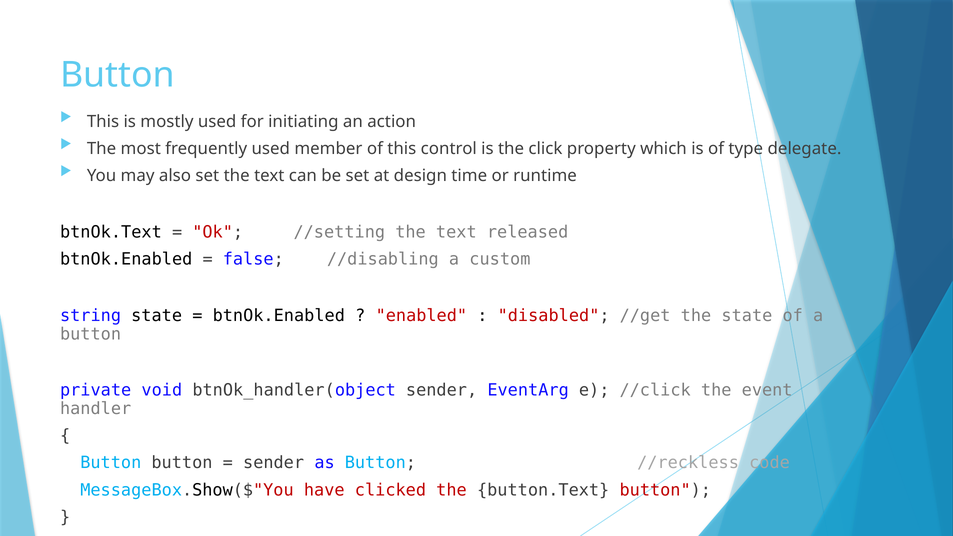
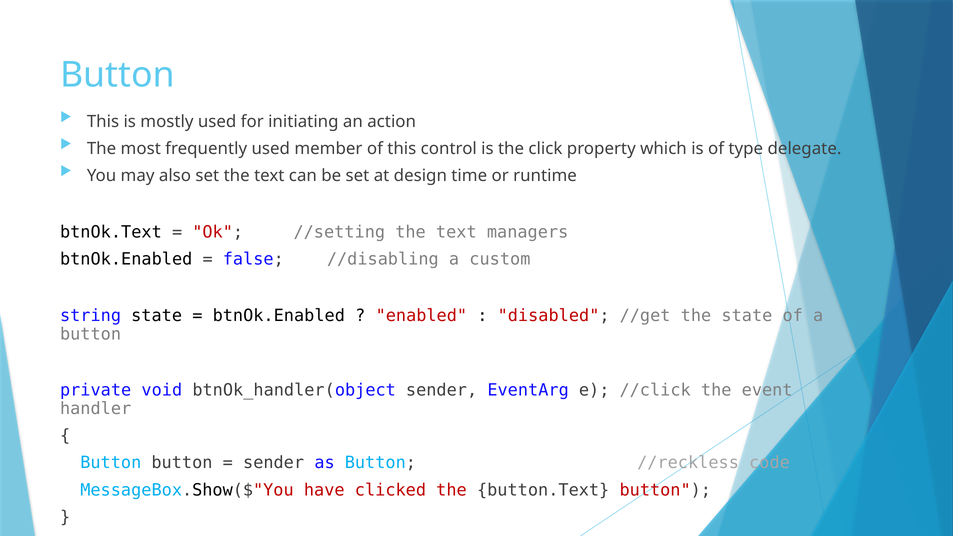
released: released -> managers
